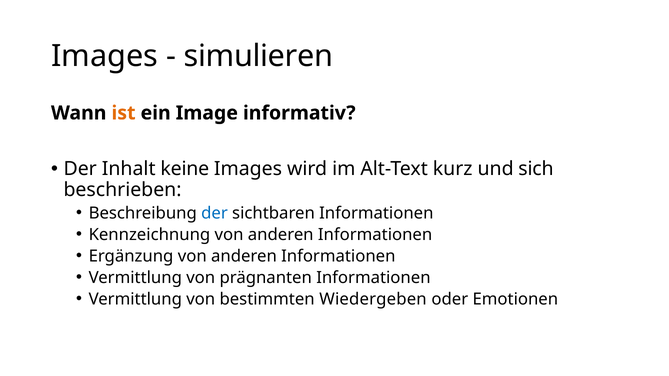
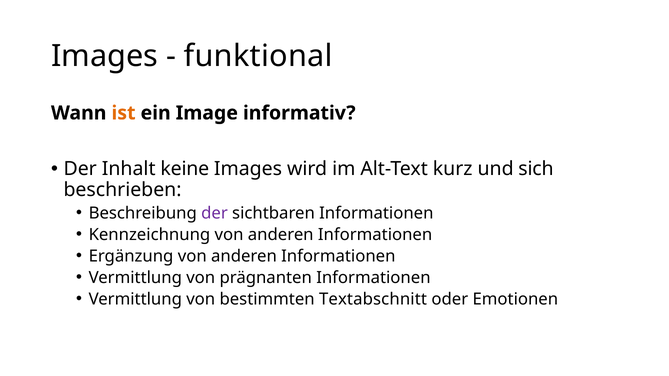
simulieren: simulieren -> funktional
der at (214, 213) colour: blue -> purple
Wiedergeben: Wiedergeben -> Textabschnitt
